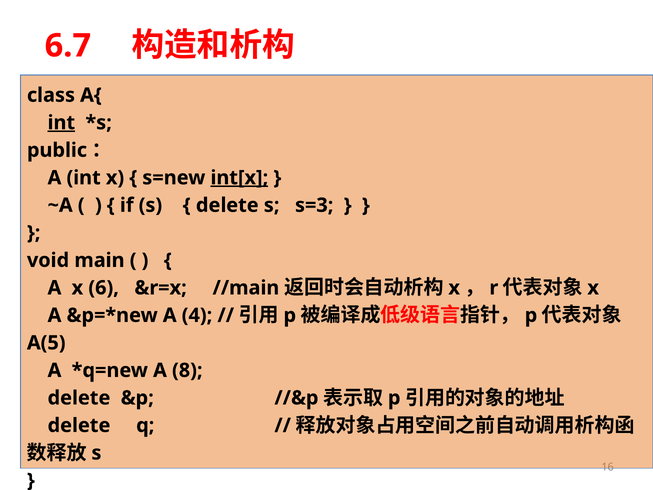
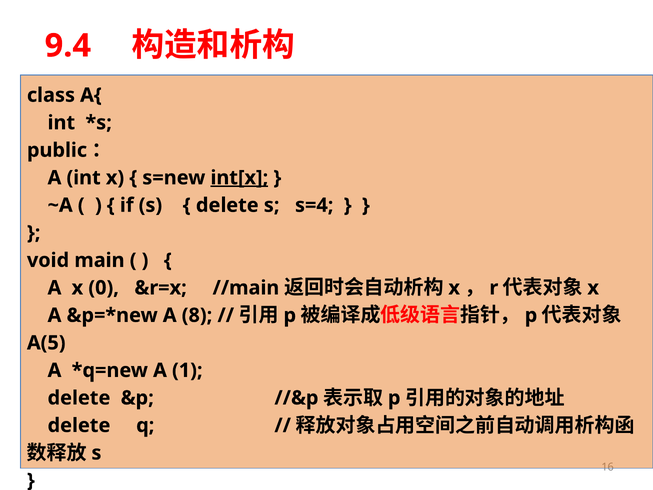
6.7: 6.7 -> 9.4
int at (61, 123) underline: present -> none
s=3: s=3 -> s=4
6: 6 -> 0
4: 4 -> 8
8: 8 -> 1
